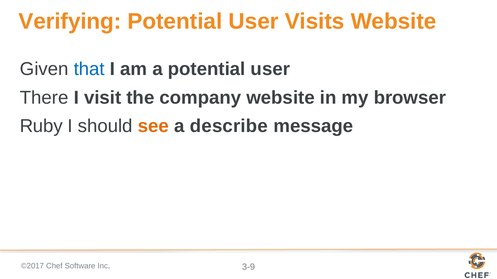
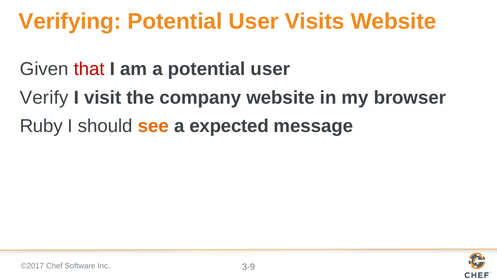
that colour: blue -> red
There: There -> Verify
describe: describe -> expected
